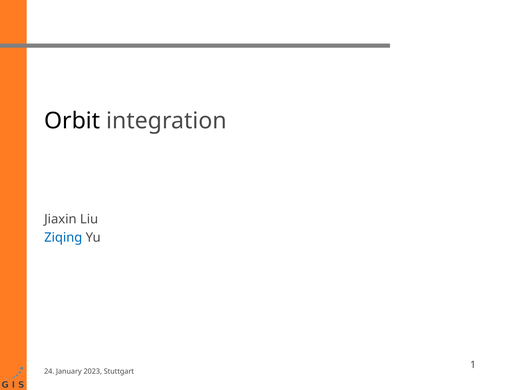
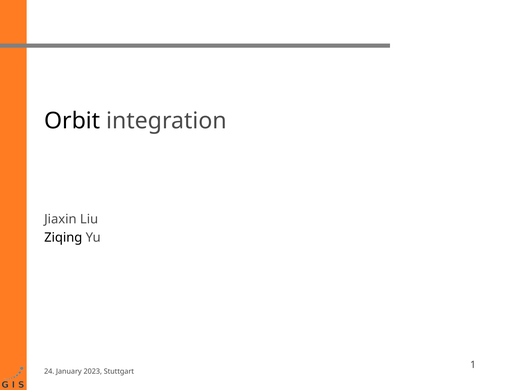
Ziqing colour: blue -> black
